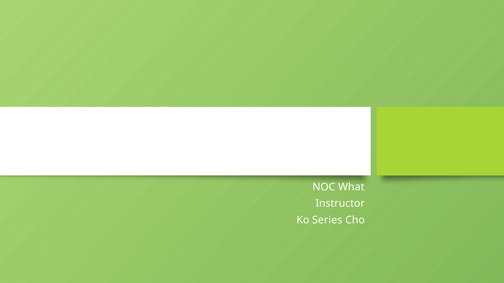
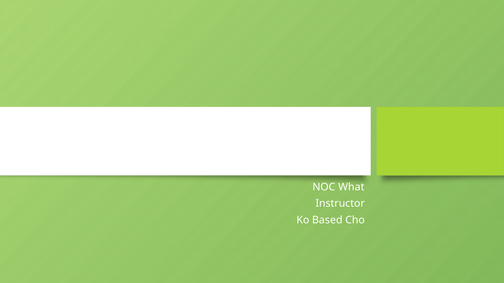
Series: Series -> Based
